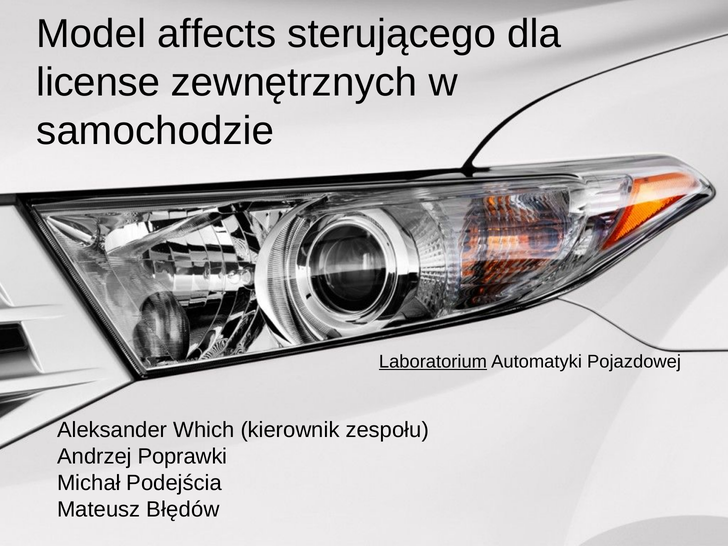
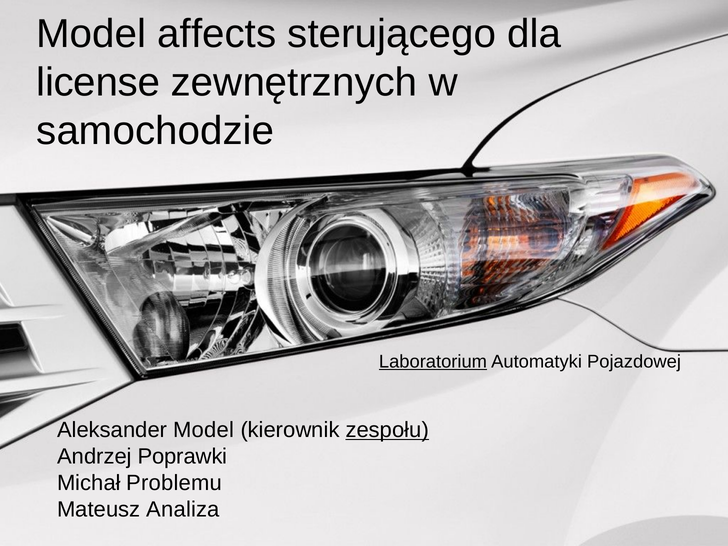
Aleksander Which: Which -> Model
zespołu underline: none -> present
Podejścia: Podejścia -> Problemu
Błędów: Błędów -> Analiza
